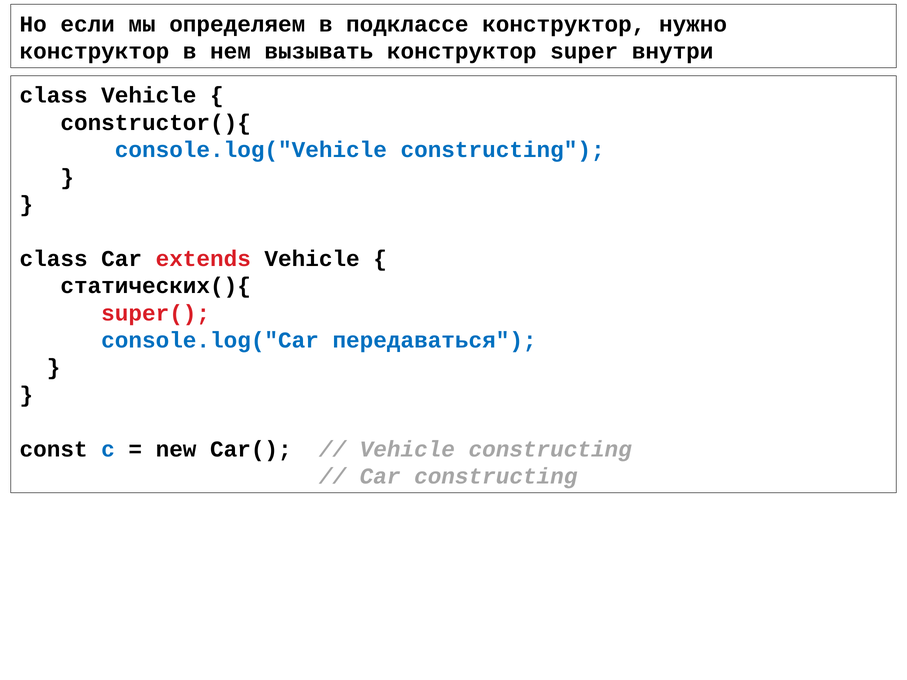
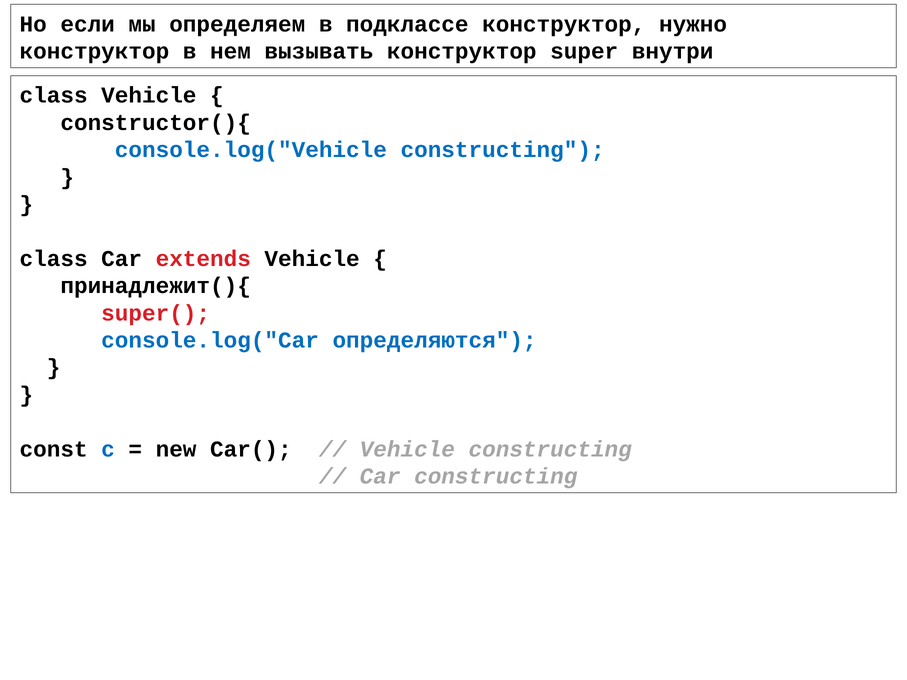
статических(){: статических(){ -> принадлежит(){
передаваться: передаваться -> определяются
